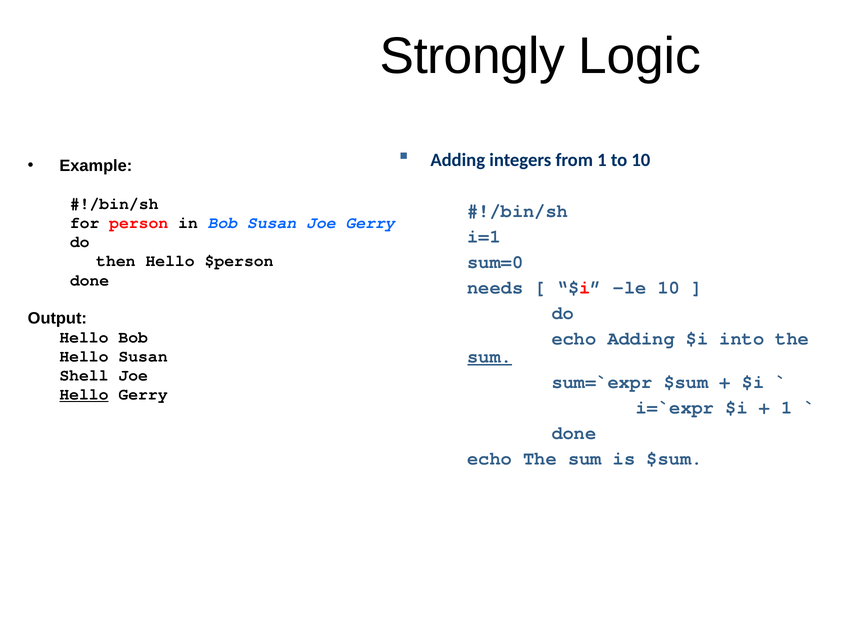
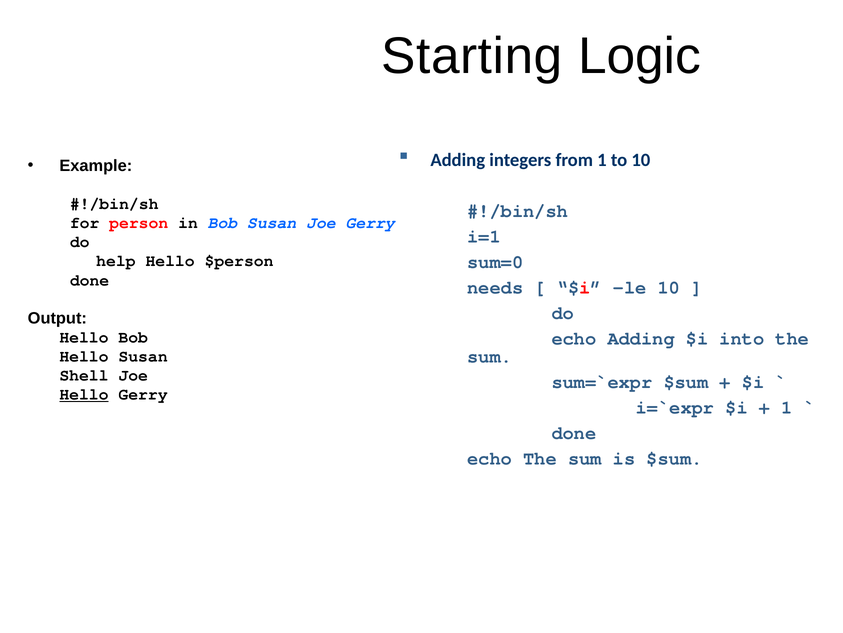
Strongly: Strongly -> Starting
then: then -> help
sum at (490, 356) underline: present -> none
